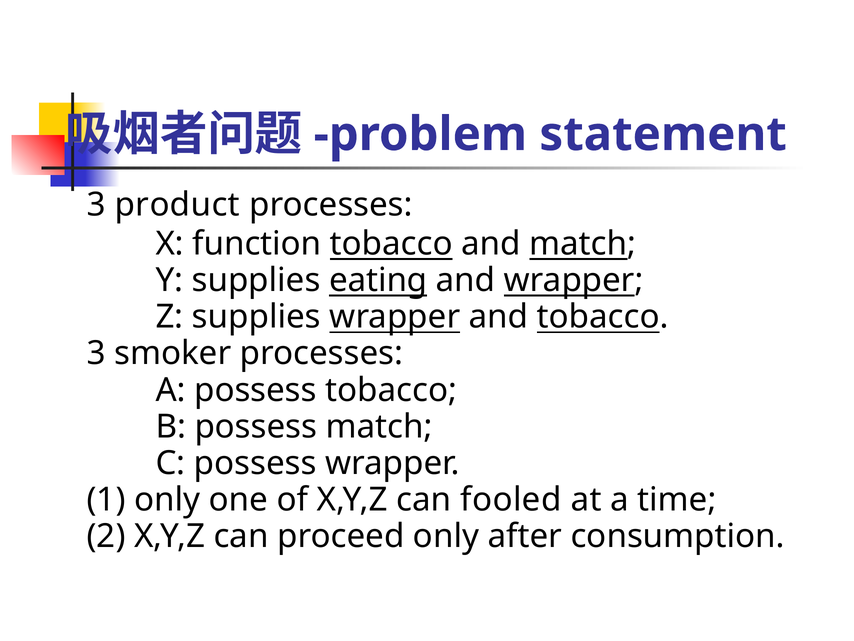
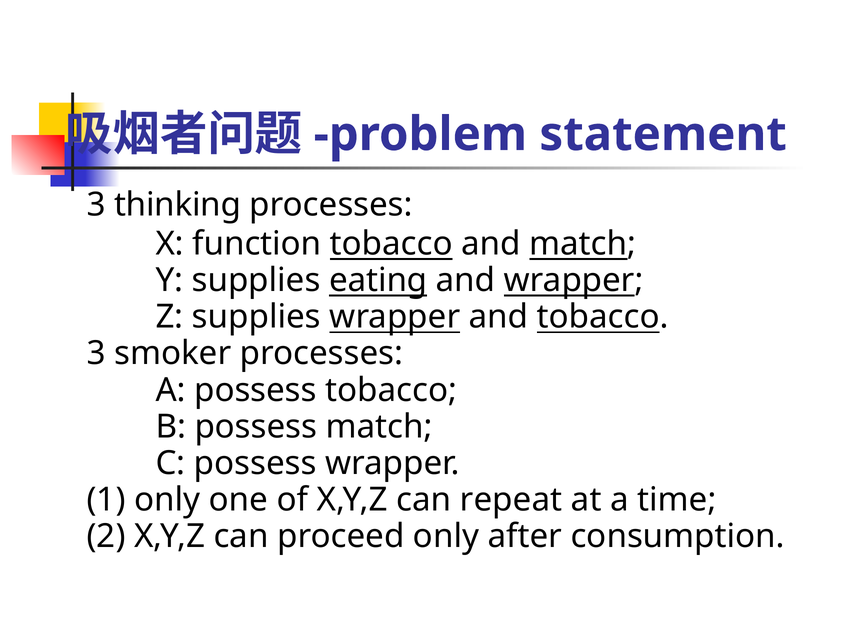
product: product -> thinking
fooled: fooled -> repeat
